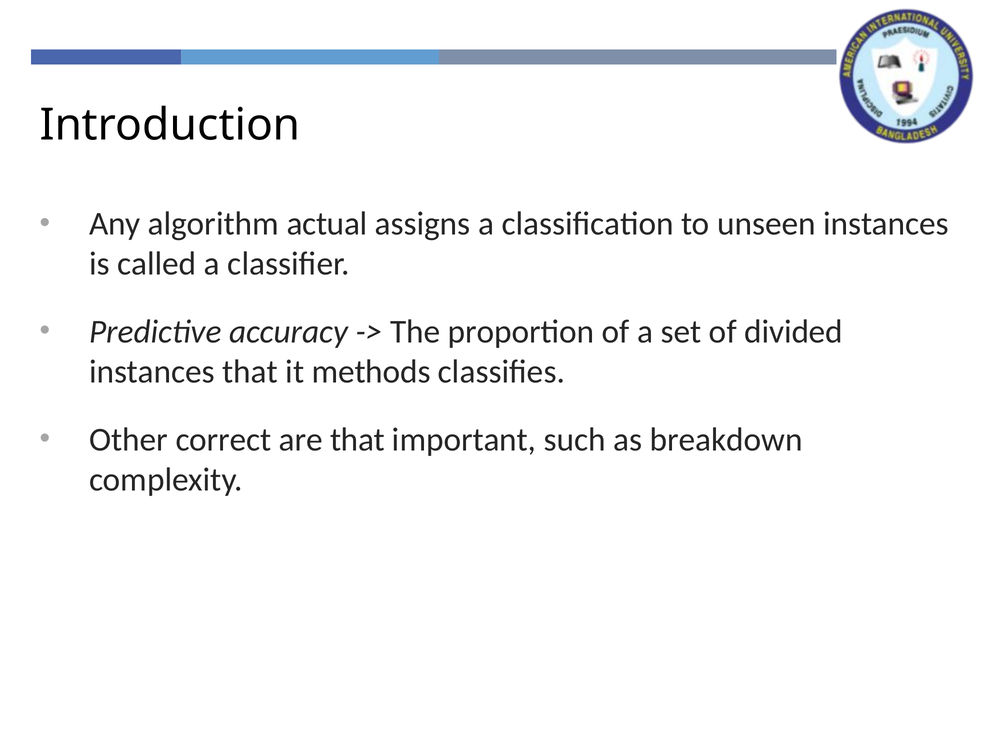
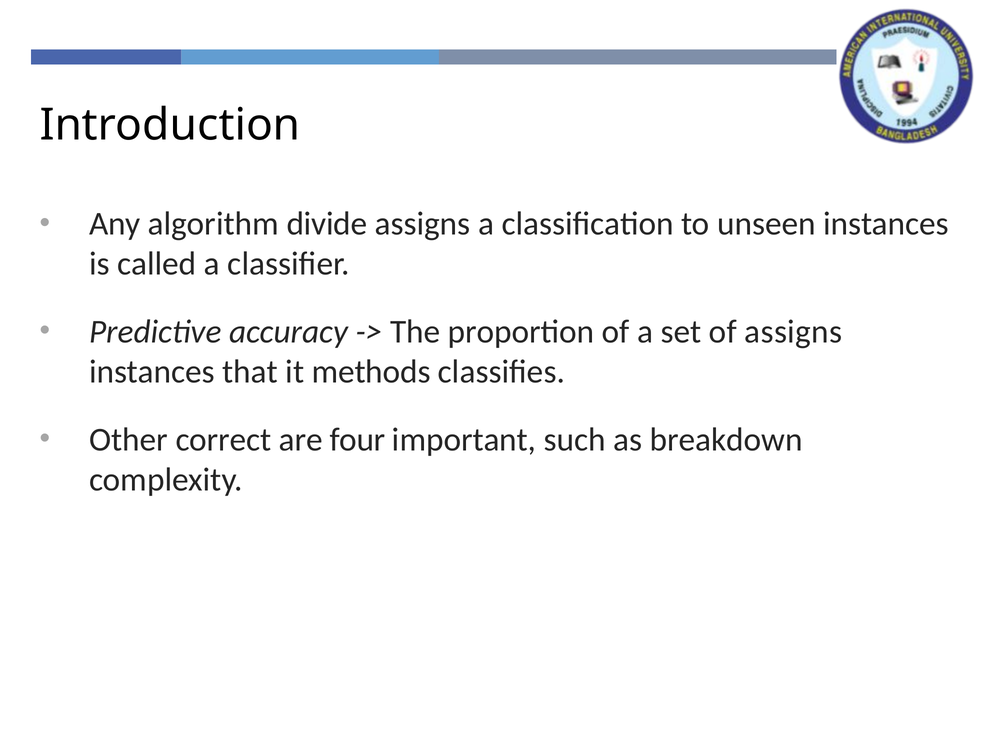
actual: actual -> divide
of divided: divided -> assigns
are that: that -> four
